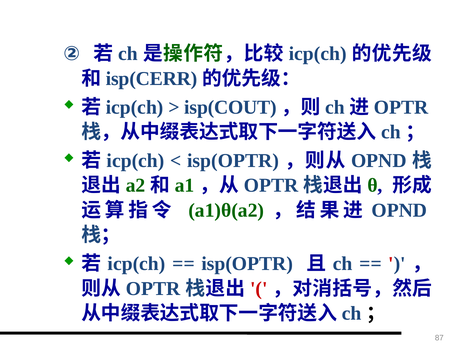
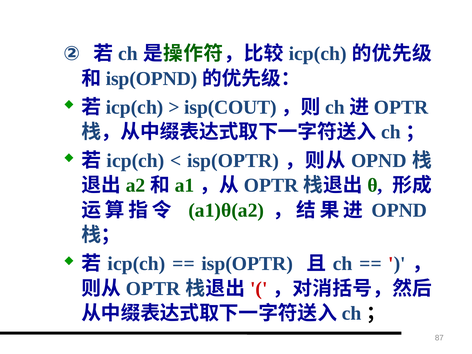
isp(CERR: isp(CERR -> isp(OPND
